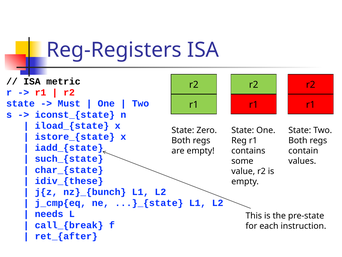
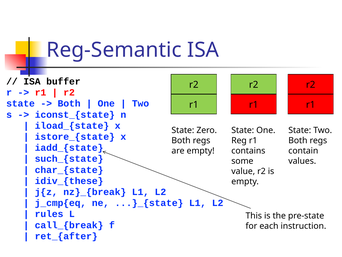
Reg-Registers: Reg-Registers -> Reg-Semantic
metric: metric -> buffer
Must at (69, 103): Must -> Both
nz}_{bunch: nz}_{bunch -> nz}_{break
needs: needs -> rules
